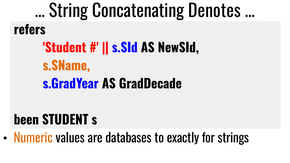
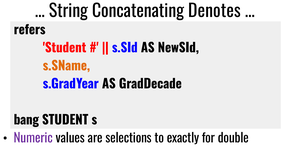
been: been -> bang
Numeric colour: orange -> purple
databases: databases -> selections
strings: strings -> double
